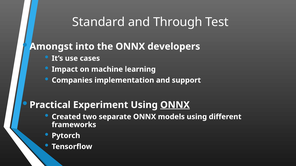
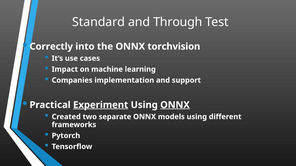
Amongst: Amongst -> Correctly
developers: developers -> torchvision
Experiment underline: none -> present
